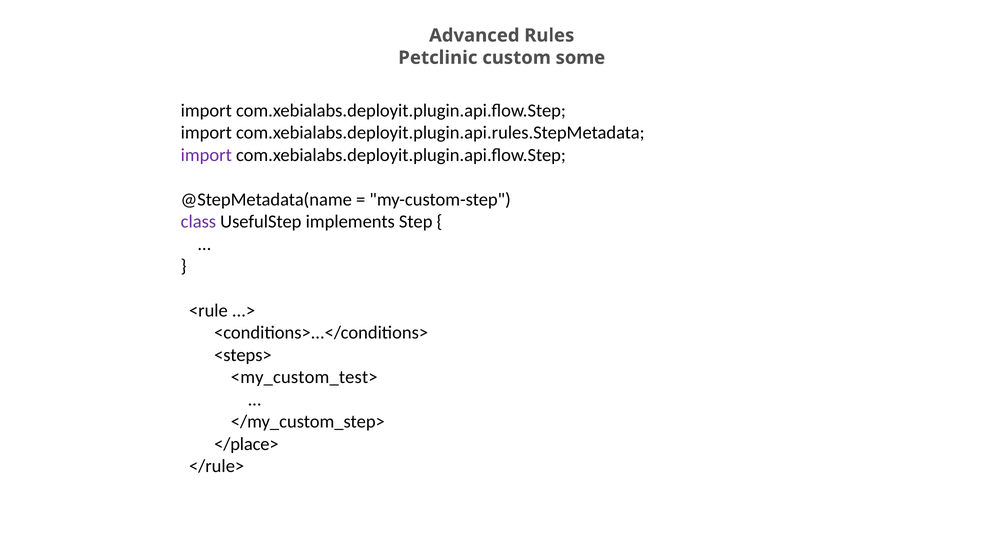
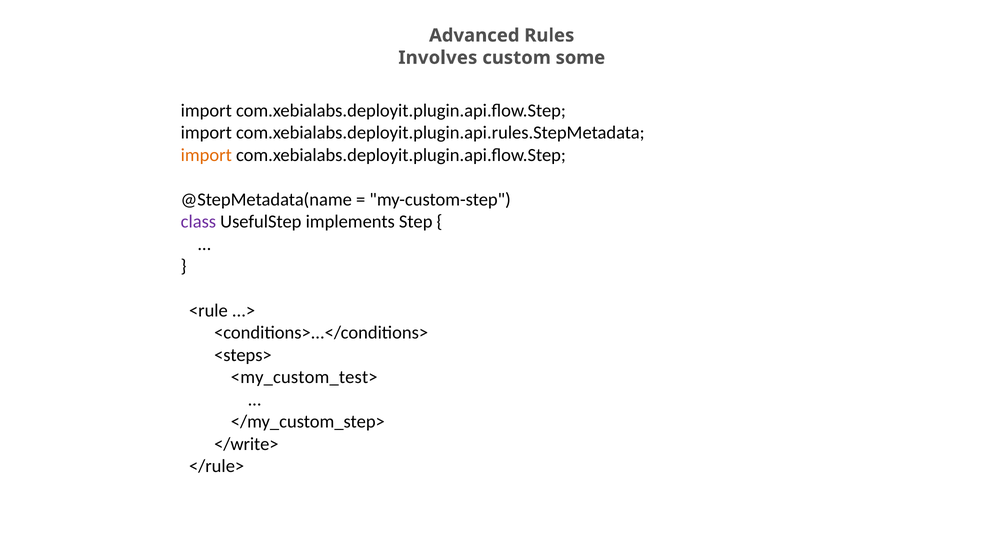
Petclinic: Petclinic -> Involves
import at (206, 155) colour: purple -> orange
</place>: </place> -> </write>
